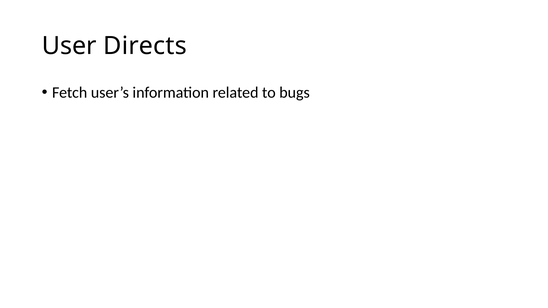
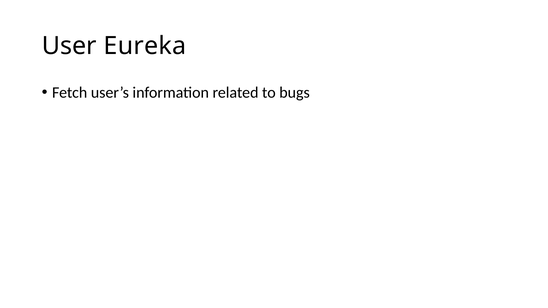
Directs: Directs -> Eureka
